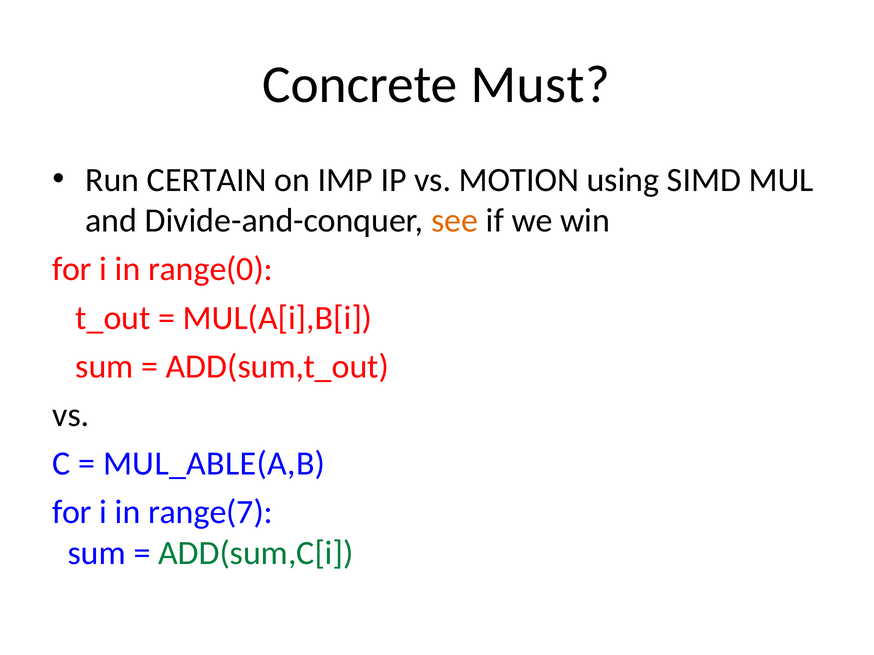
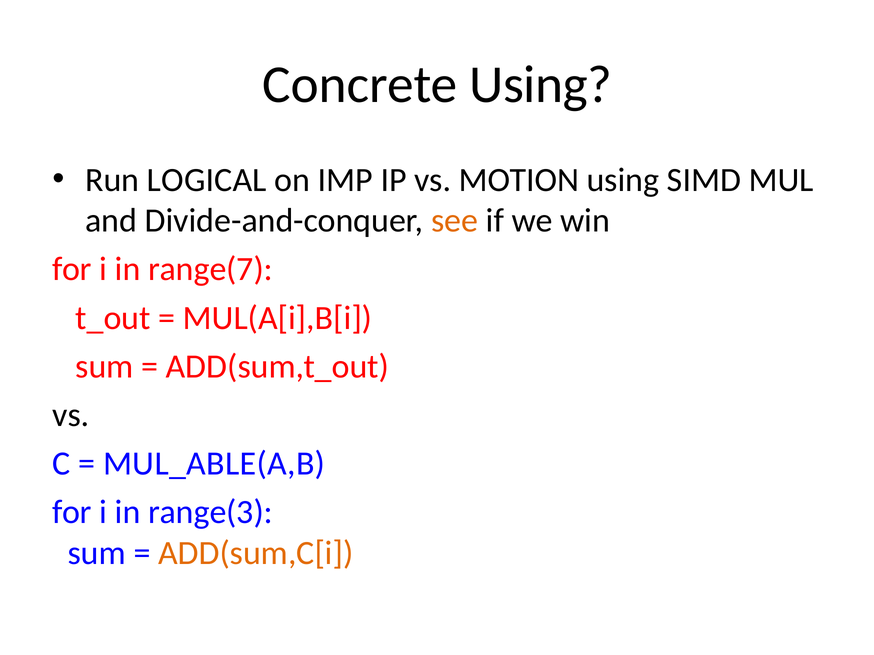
Concrete Must: Must -> Using
CERTAIN: CERTAIN -> LOGICAL
range(0: range(0 -> range(7
range(7: range(7 -> range(3
ADD(sum,C[i colour: green -> orange
